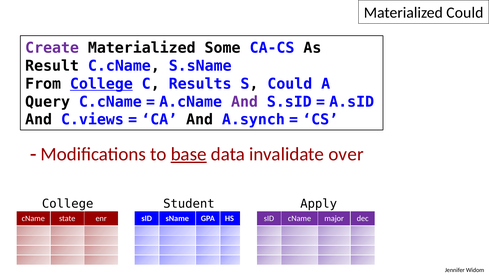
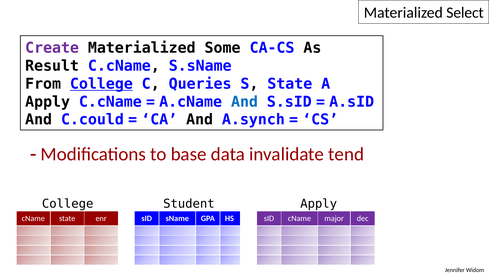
Materialized Could: Could -> Select
Results: Results -> Queries
S Could: Could -> State
Query at (48, 102): Query -> Apply
And at (245, 102) colour: purple -> blue
C.views: C.views -> C.could
base underline: present -> none
over: over -> tend
